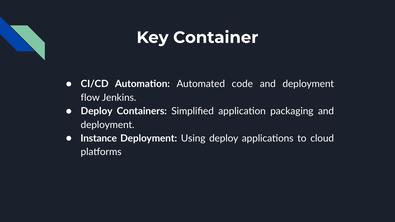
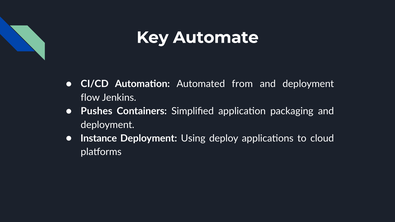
Container: Container -> Automate
code: code -> from
Deploy at (97, 111): Deploy -> Pushes
